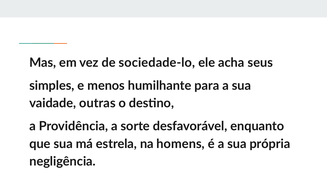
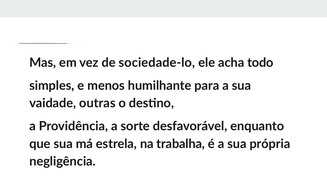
seus: seus -> todo
homens: homens -> trabalha
